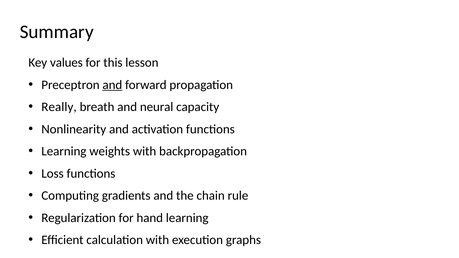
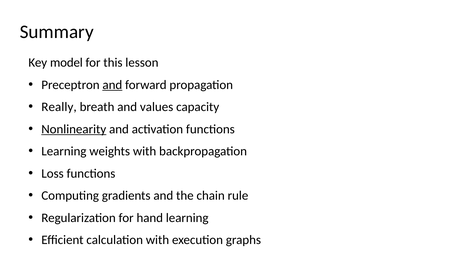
values: values -> model
neural: neural -> values
Nonlinearity underline: none -> present
